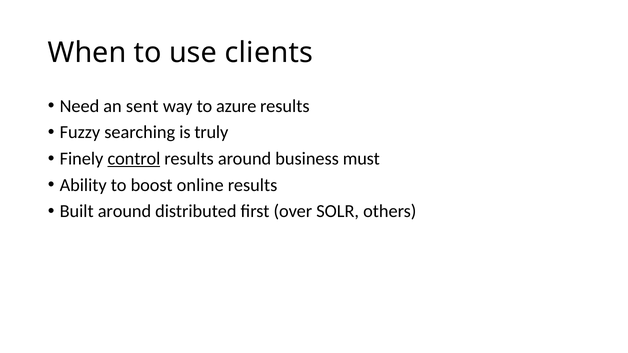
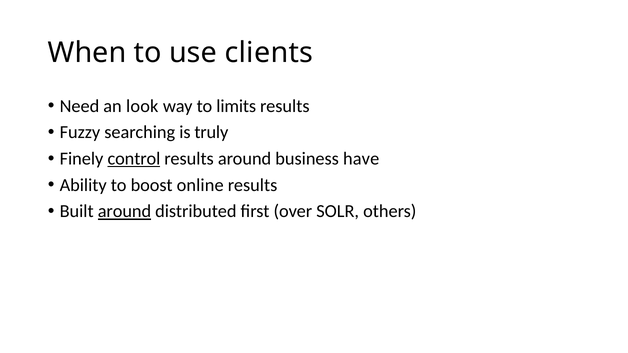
sent: sent -> look
azure: azure -> limits
must: must -> have
around at (124, 212) underline: none -> present
